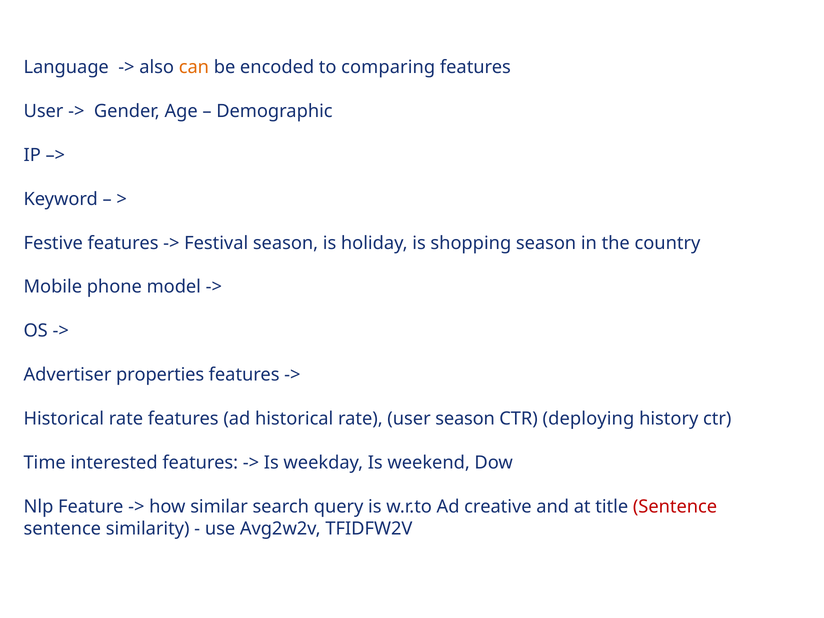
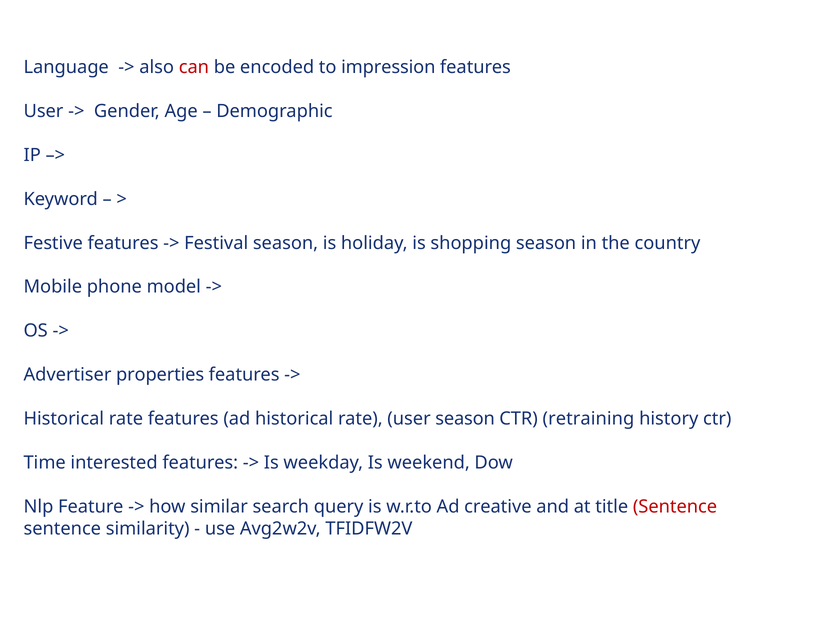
can colour: orange -> red
comparing: comparing -> impression
deploying: deploying -> retraining
